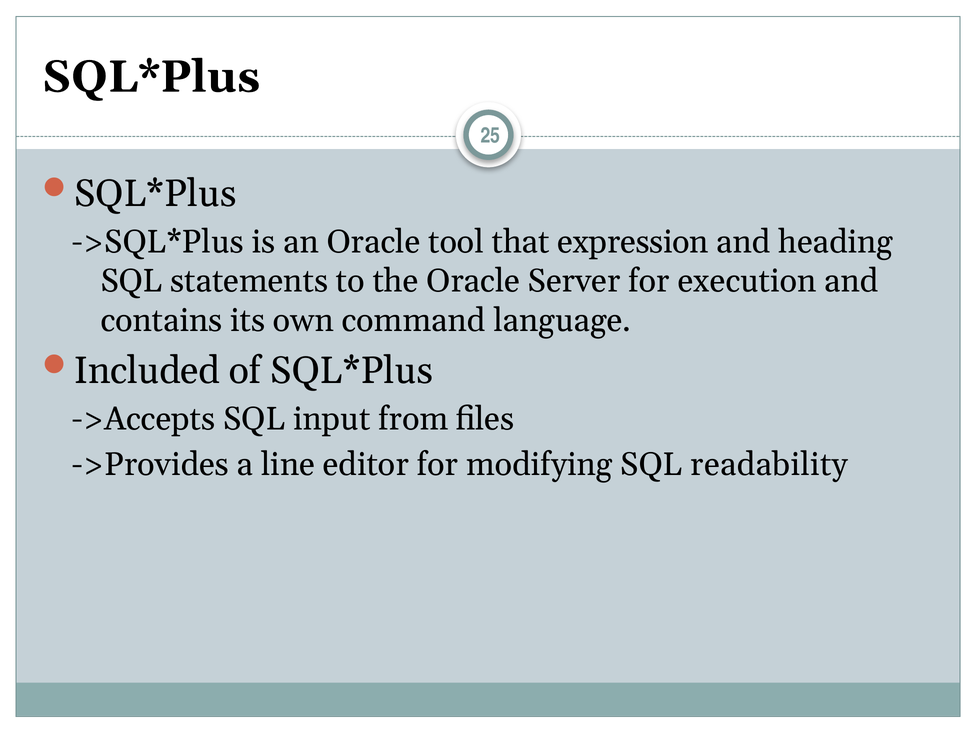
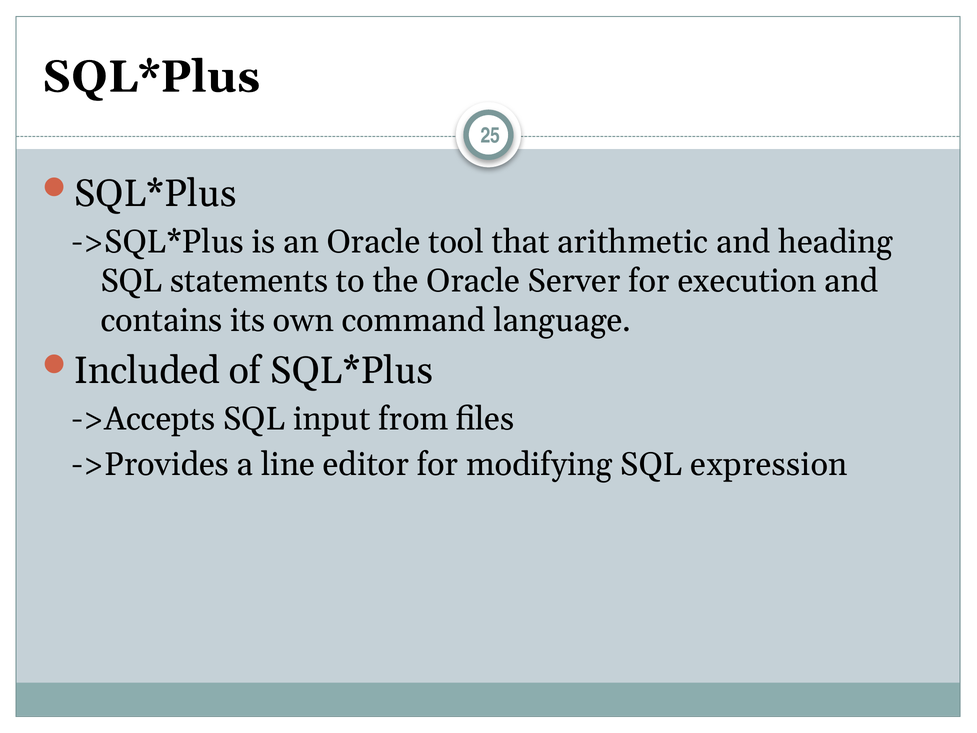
expression: expression -> arithmetic
readability: readability -> expression
